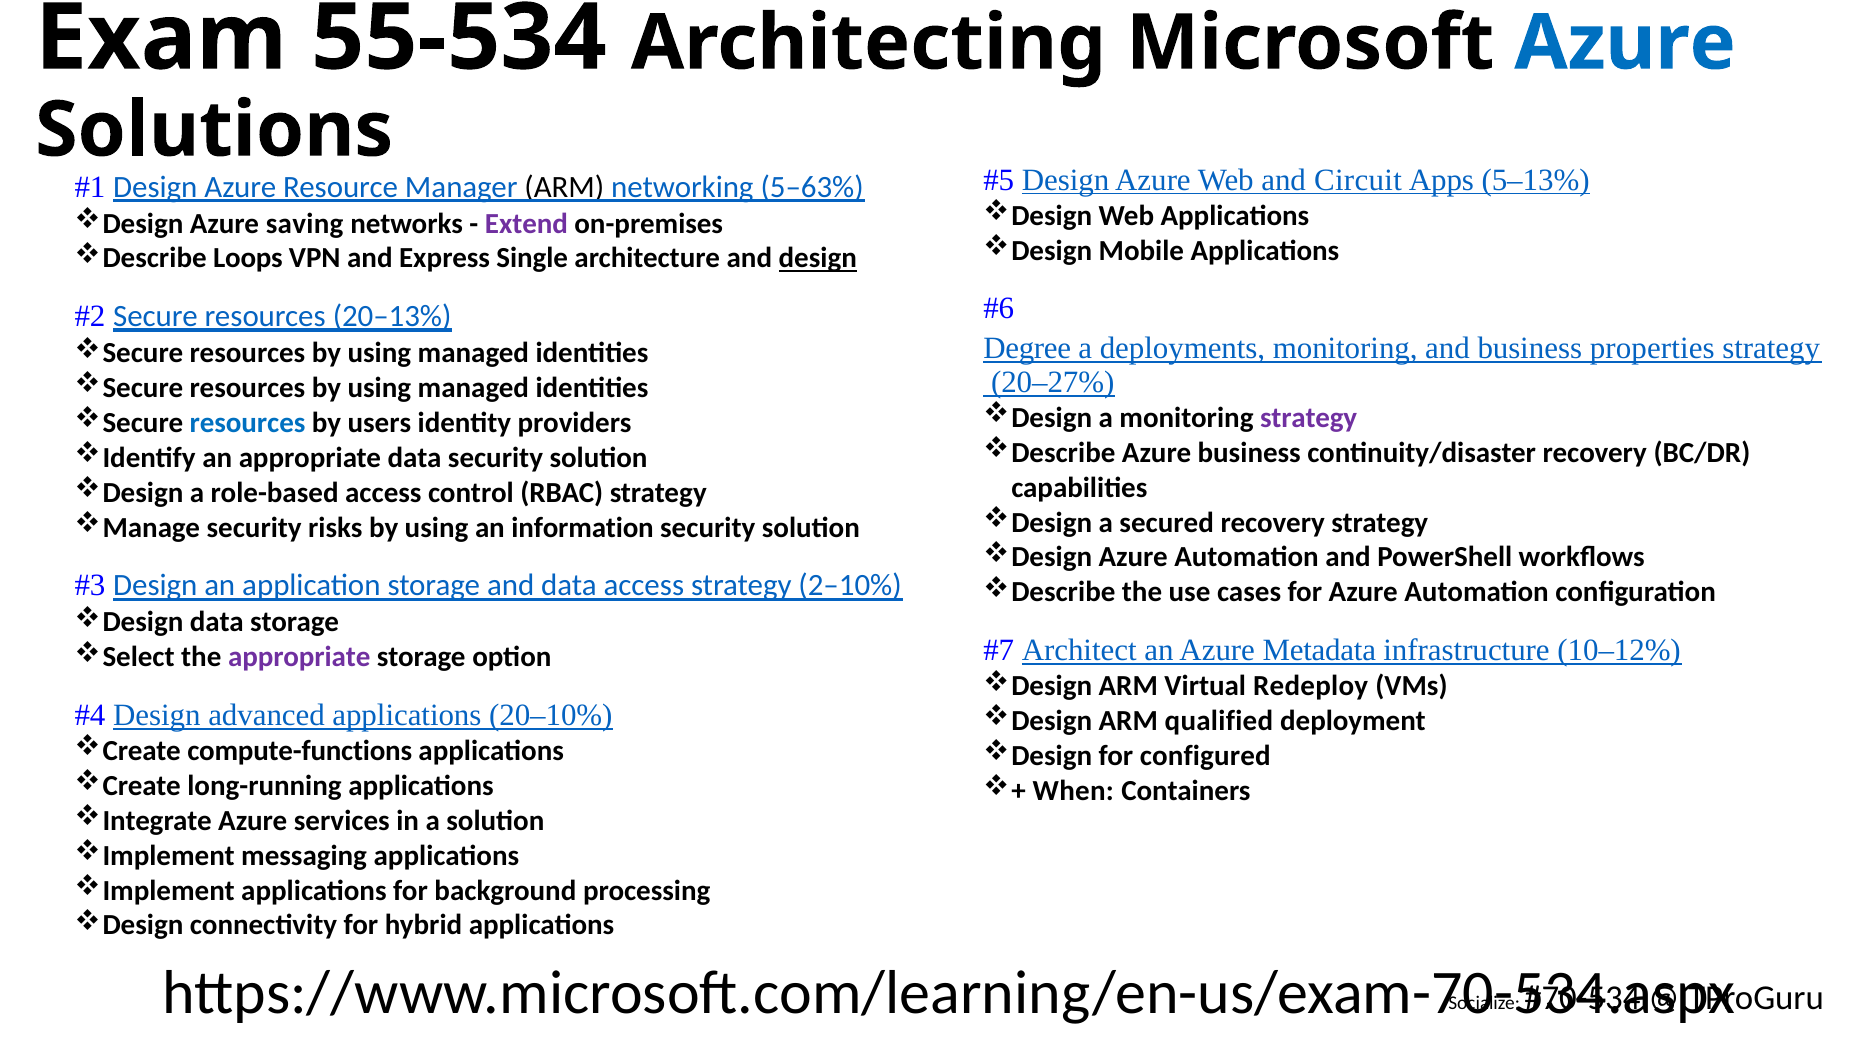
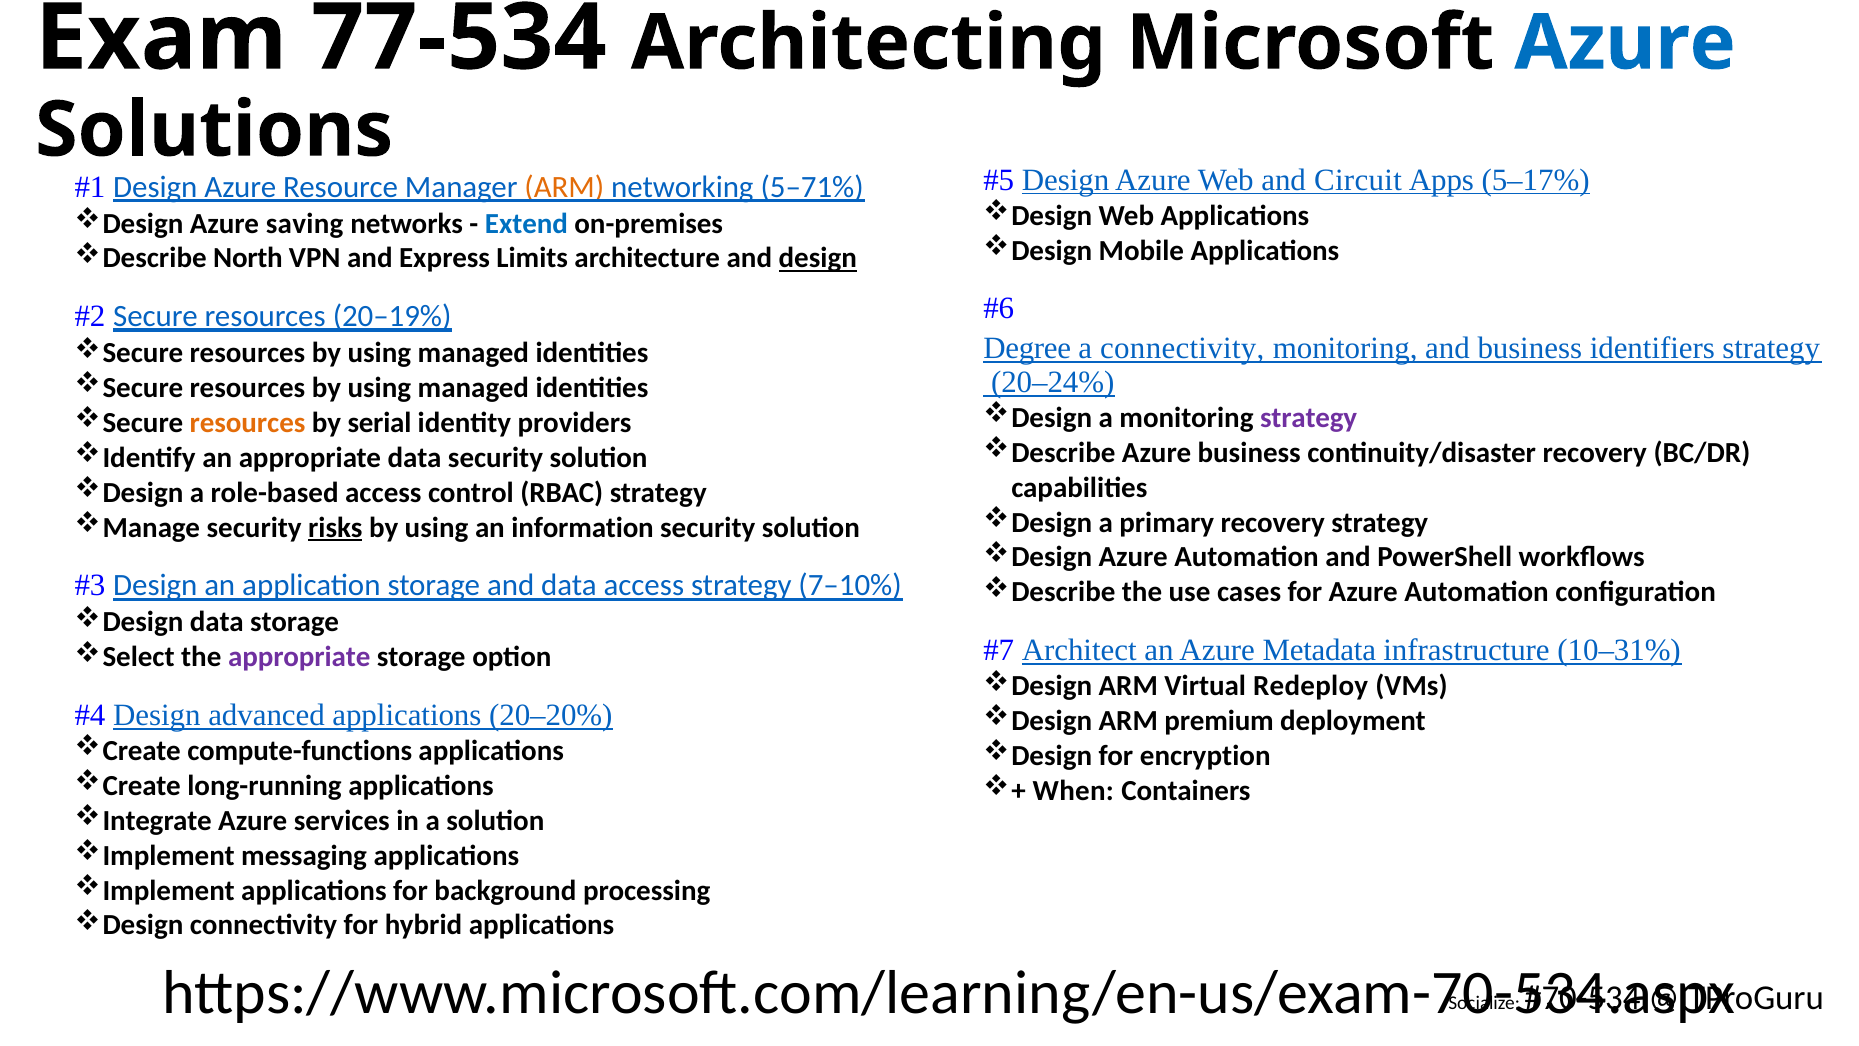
55-534: 55-534 -> 77-534
5–13%: 5–13% -> 5–17%
ARM at (564, 187) colour: black -> orange
5–63%: 5–63% -> 5–71%
Extend colour: purple -> blue
Loops: Loops -> North
Single: Single -> Limits
20–13%: 20–13% -> 20–19%
a deployments: deployments -> connectivity
properties: properties -> identifiers
20–27%: 20–27% -> 20–24%
resources at (248, 423) colour: blue -> orange
users: users -> serial
secured: secured -> primary
risks underline: none -> present
2–10%: 2–10% -> 7–10%
10–12%: 10–12% -> 10–31%
20–10%: 20–10% -> 20–20%
qualified: qualified -> premium
configured: configured -> encryption
